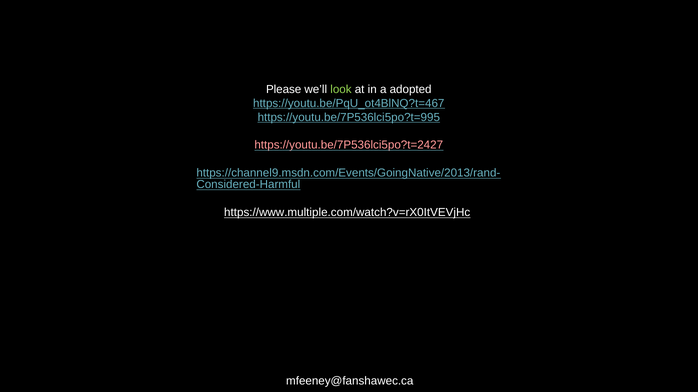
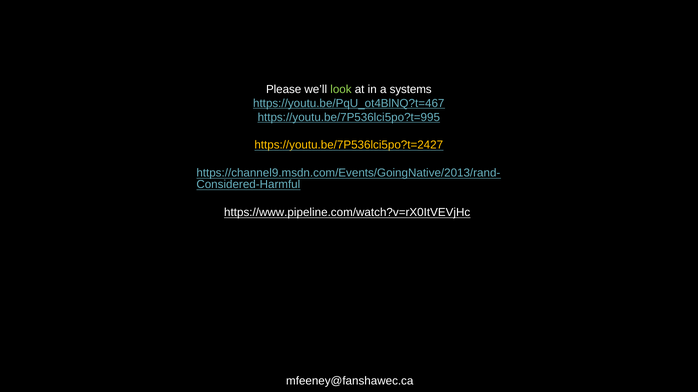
adopted: adopted -> systems
https://youtu.be/7P536lci5po?t=2427 colour: pink -> yellow
https://www.multiple.com/watch?v=rX0ItVEVjHc: https://www.multiple.com/watch?v=rX0ItVEVjHc -> https://www.pipeline.com/watch?v=rX0ItVEVjHc
